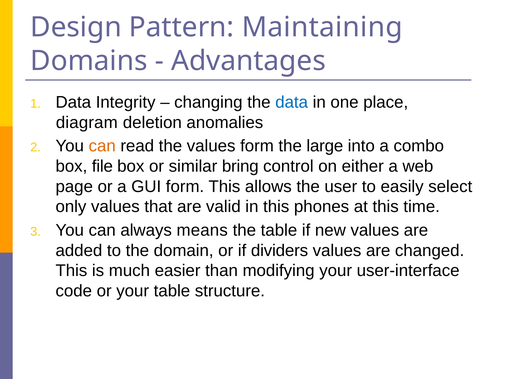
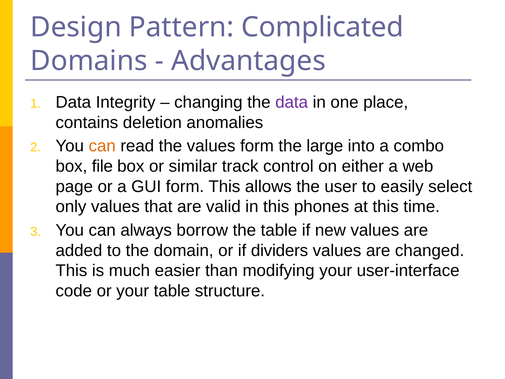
Maintaining: Maintaining -> Complicated
data at (292, 102) colour: blue -> purple
diagram: diagram -> contains
bring: bring -> track
means: means -> borrow
